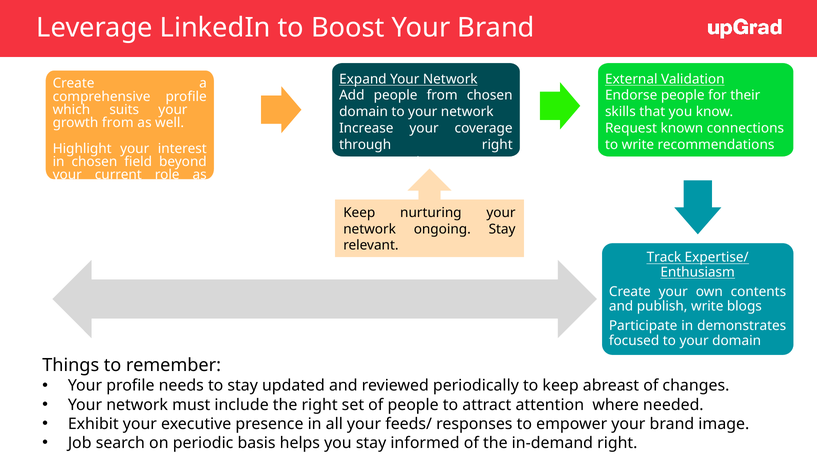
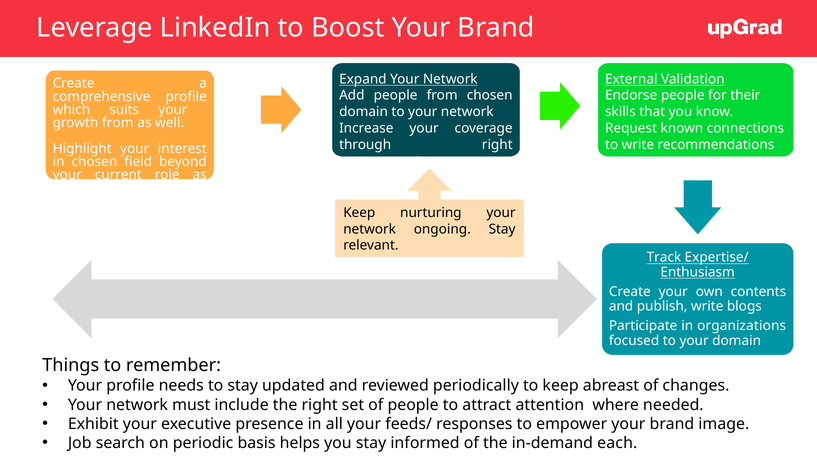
demonstrates: demonstrates -> organizations
in-demand right: right -> each
